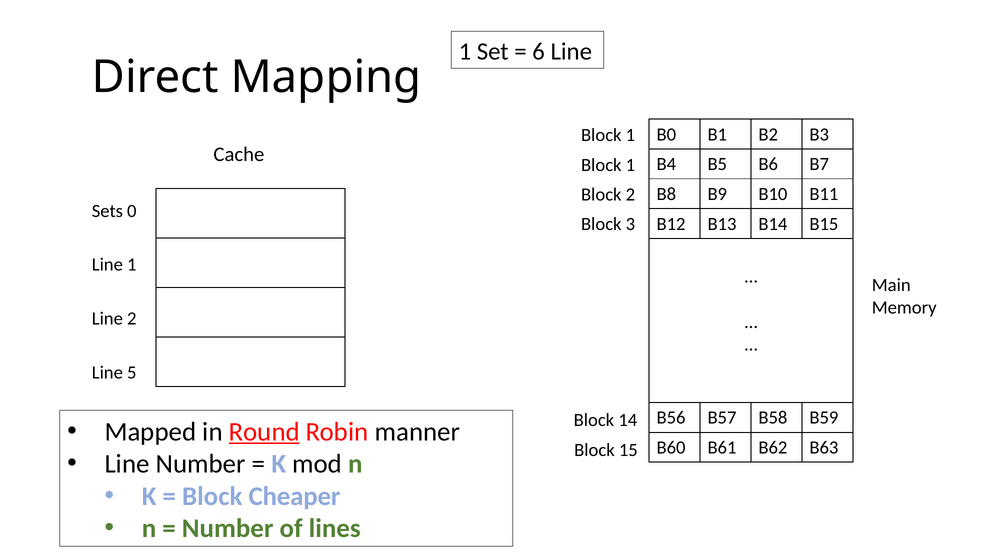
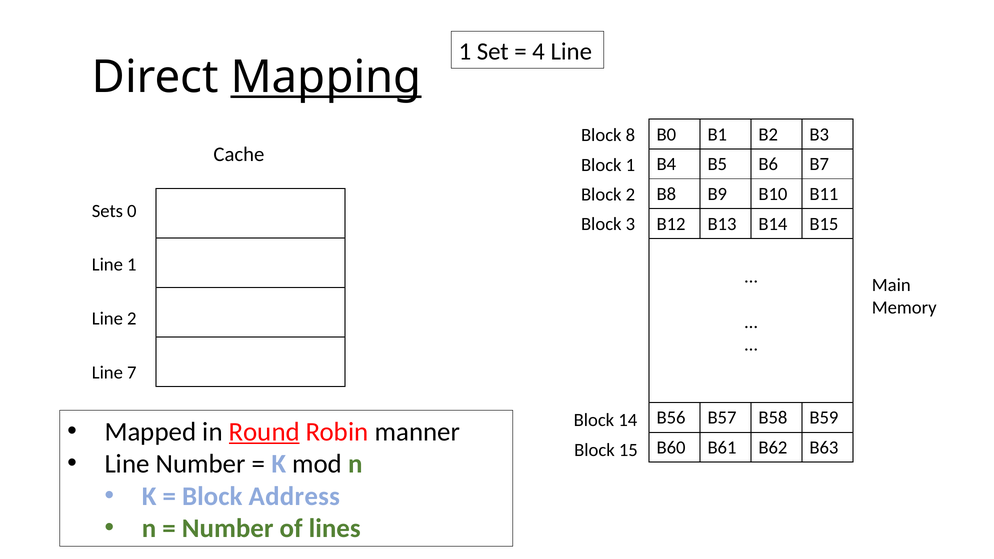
6: 6 -> 4
Mapping underline: none -> present
1 at (630, 135): 1 -> 8
5: 5 -> 7
Cheaper: Cheaper -> Address
